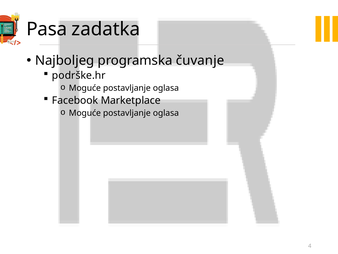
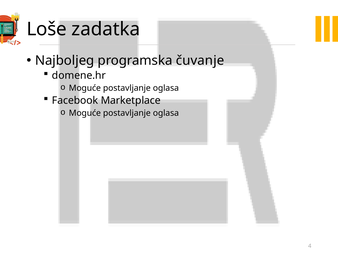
Pasa: Pasa -> Loše
podrške.hr: podrške.hr -> domene.hr
